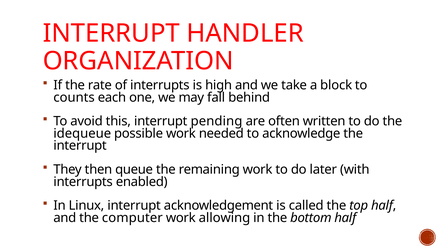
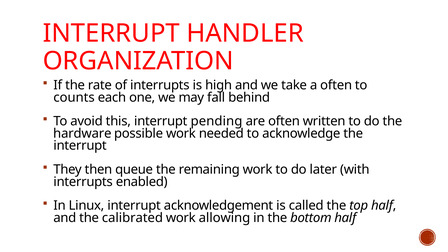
a block: block -> often
idequeue: idequeue -> hardware
computer: computer -> calibrated
